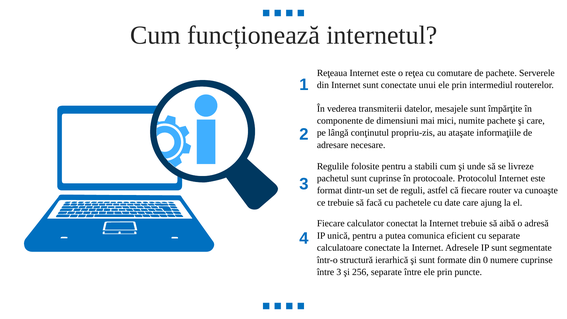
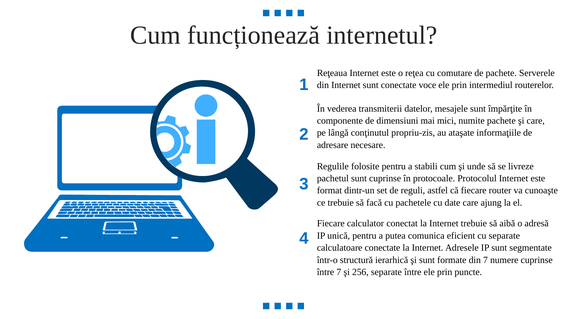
unui: unui -> voce
din 0: 0 -> 7
între 3: 3 -> 7
